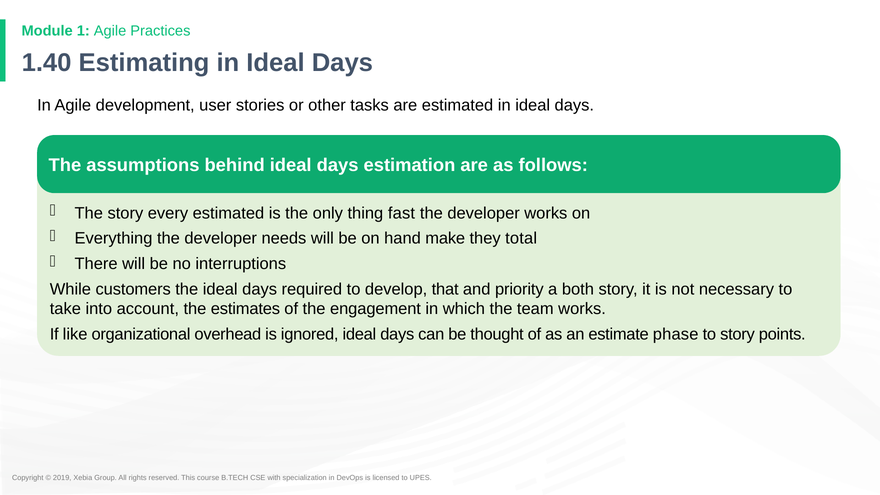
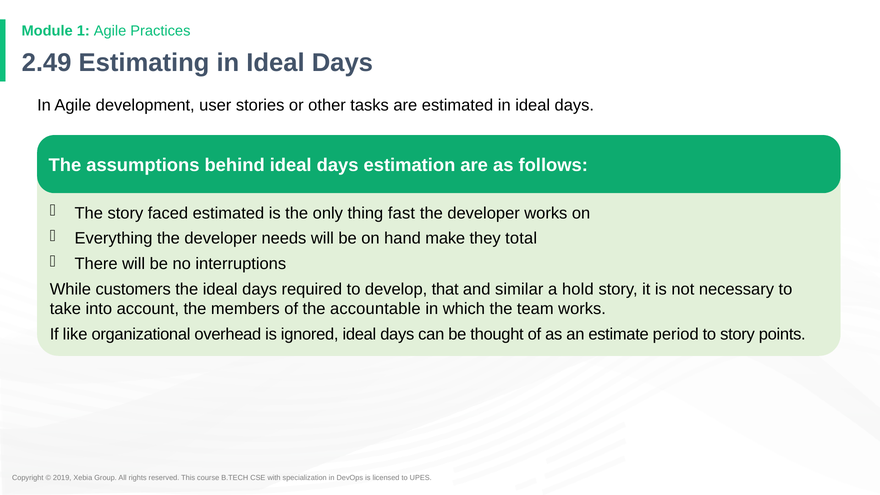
1.40: 1.40 -> 2.49
every: every -> faced
priority: priority -> similar
both: both -> hold
estimates: estimates -> members
engagement: engagement -> accountable
phase: phase -> period
